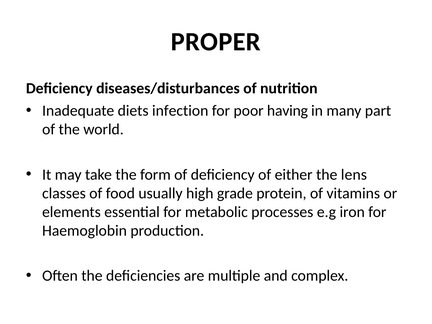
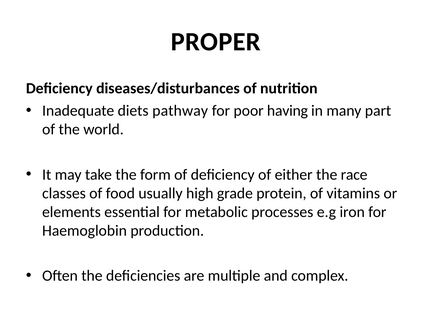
infection: infection -> pathway
lens: lens -> race
